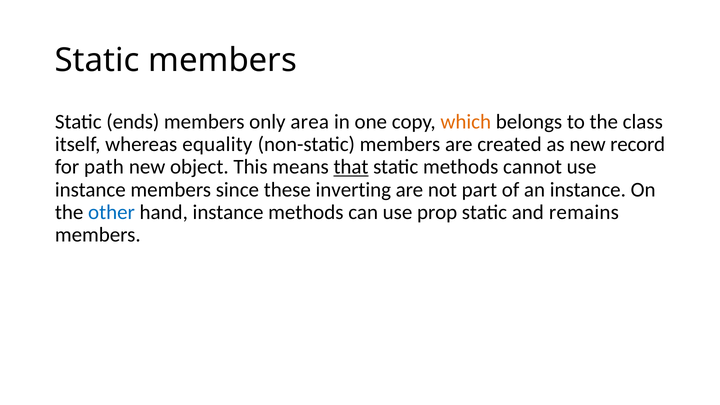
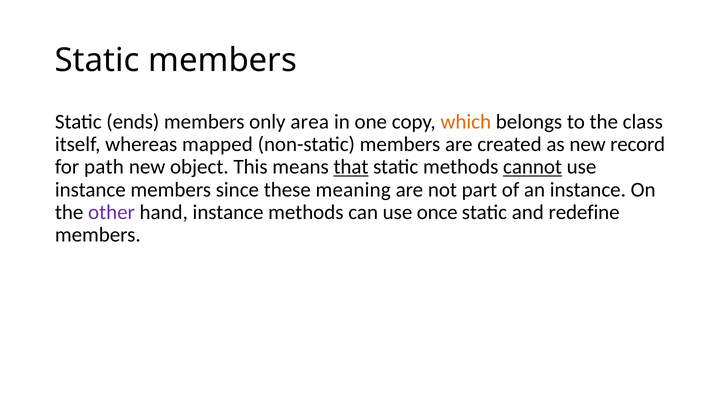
equality: equality -> mapped
cannot underline: none -> present
inverting: inverting -> meaning
other colour: blue -> purple
prop: prop -> once
remains: remains -> redefine
